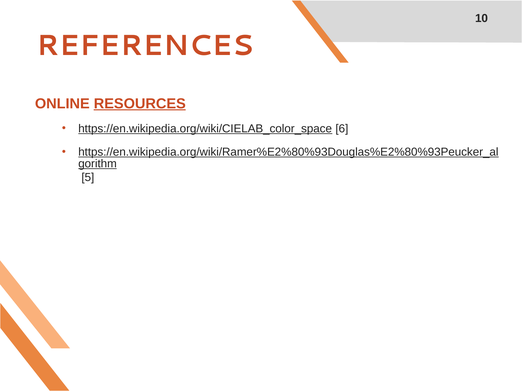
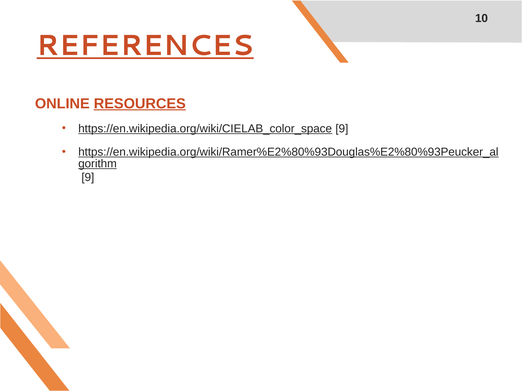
REFERENCES underline: none -> present
https://en.wikipedia.org/wiki/CIELAB_color_space 6: 6 -> 9
5 at (88, 178): 5 -> 9
